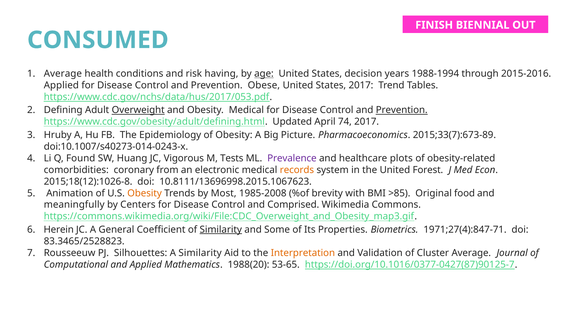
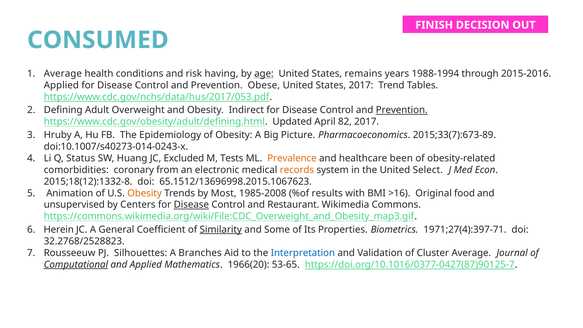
BIENNIAL: BIENNIAL -> DECISION
decision: decision -> remains
Overweight underline: present -> none
Obesity Medical: Medical -> Indirect
74: 74 -> 82
Found: Found -> Status
Vigorous: Vigorous -> Excluded
Prevalence colour: purple -> orange
plots: plots -> been
Forest: Forest -> Select
2015;18(12):1026-8: 2015;18(12):1026-8 -> 2015;18(12):1332-8
10.8111/13696998.2015.1067623: 10.8111/13696998.2015.1067623 -> 65.1512/13696998.2015.1067623
brevity: brevity -> results
>85: >85 -> >16
meaningfully: meaningfully -> unsupervised
Disease at (191, 205) underline: none -> present
Comprised: Comprised -> Restaurant
1971;27(4):847-71: 1971;27(4):847-71 -> 1971;27(4):397-71
83.3465/2528823: 83.3465/2528823 -> 32.2768/2528823
A Similarity: Similarity -> Branches
Interpretation colour: orange -> blue
Computational underline: none -> present
1988(20: 1988(20 -> 1966(20
